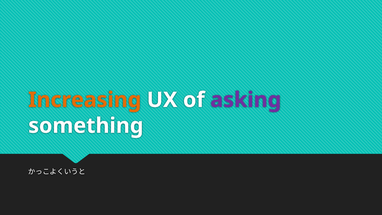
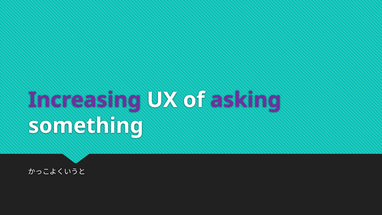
Increasing colour: orange -> purple
